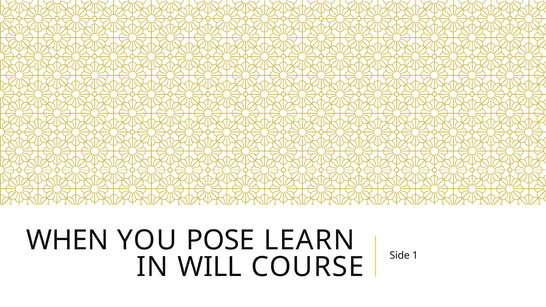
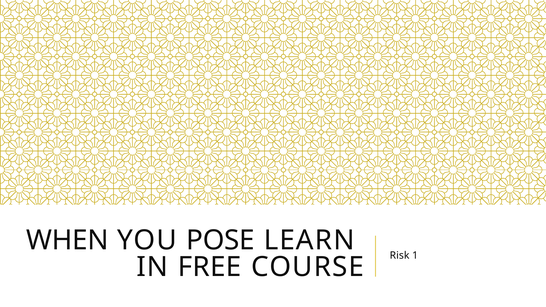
Side: Side -> Risk
WILL: WILL -> FREE
